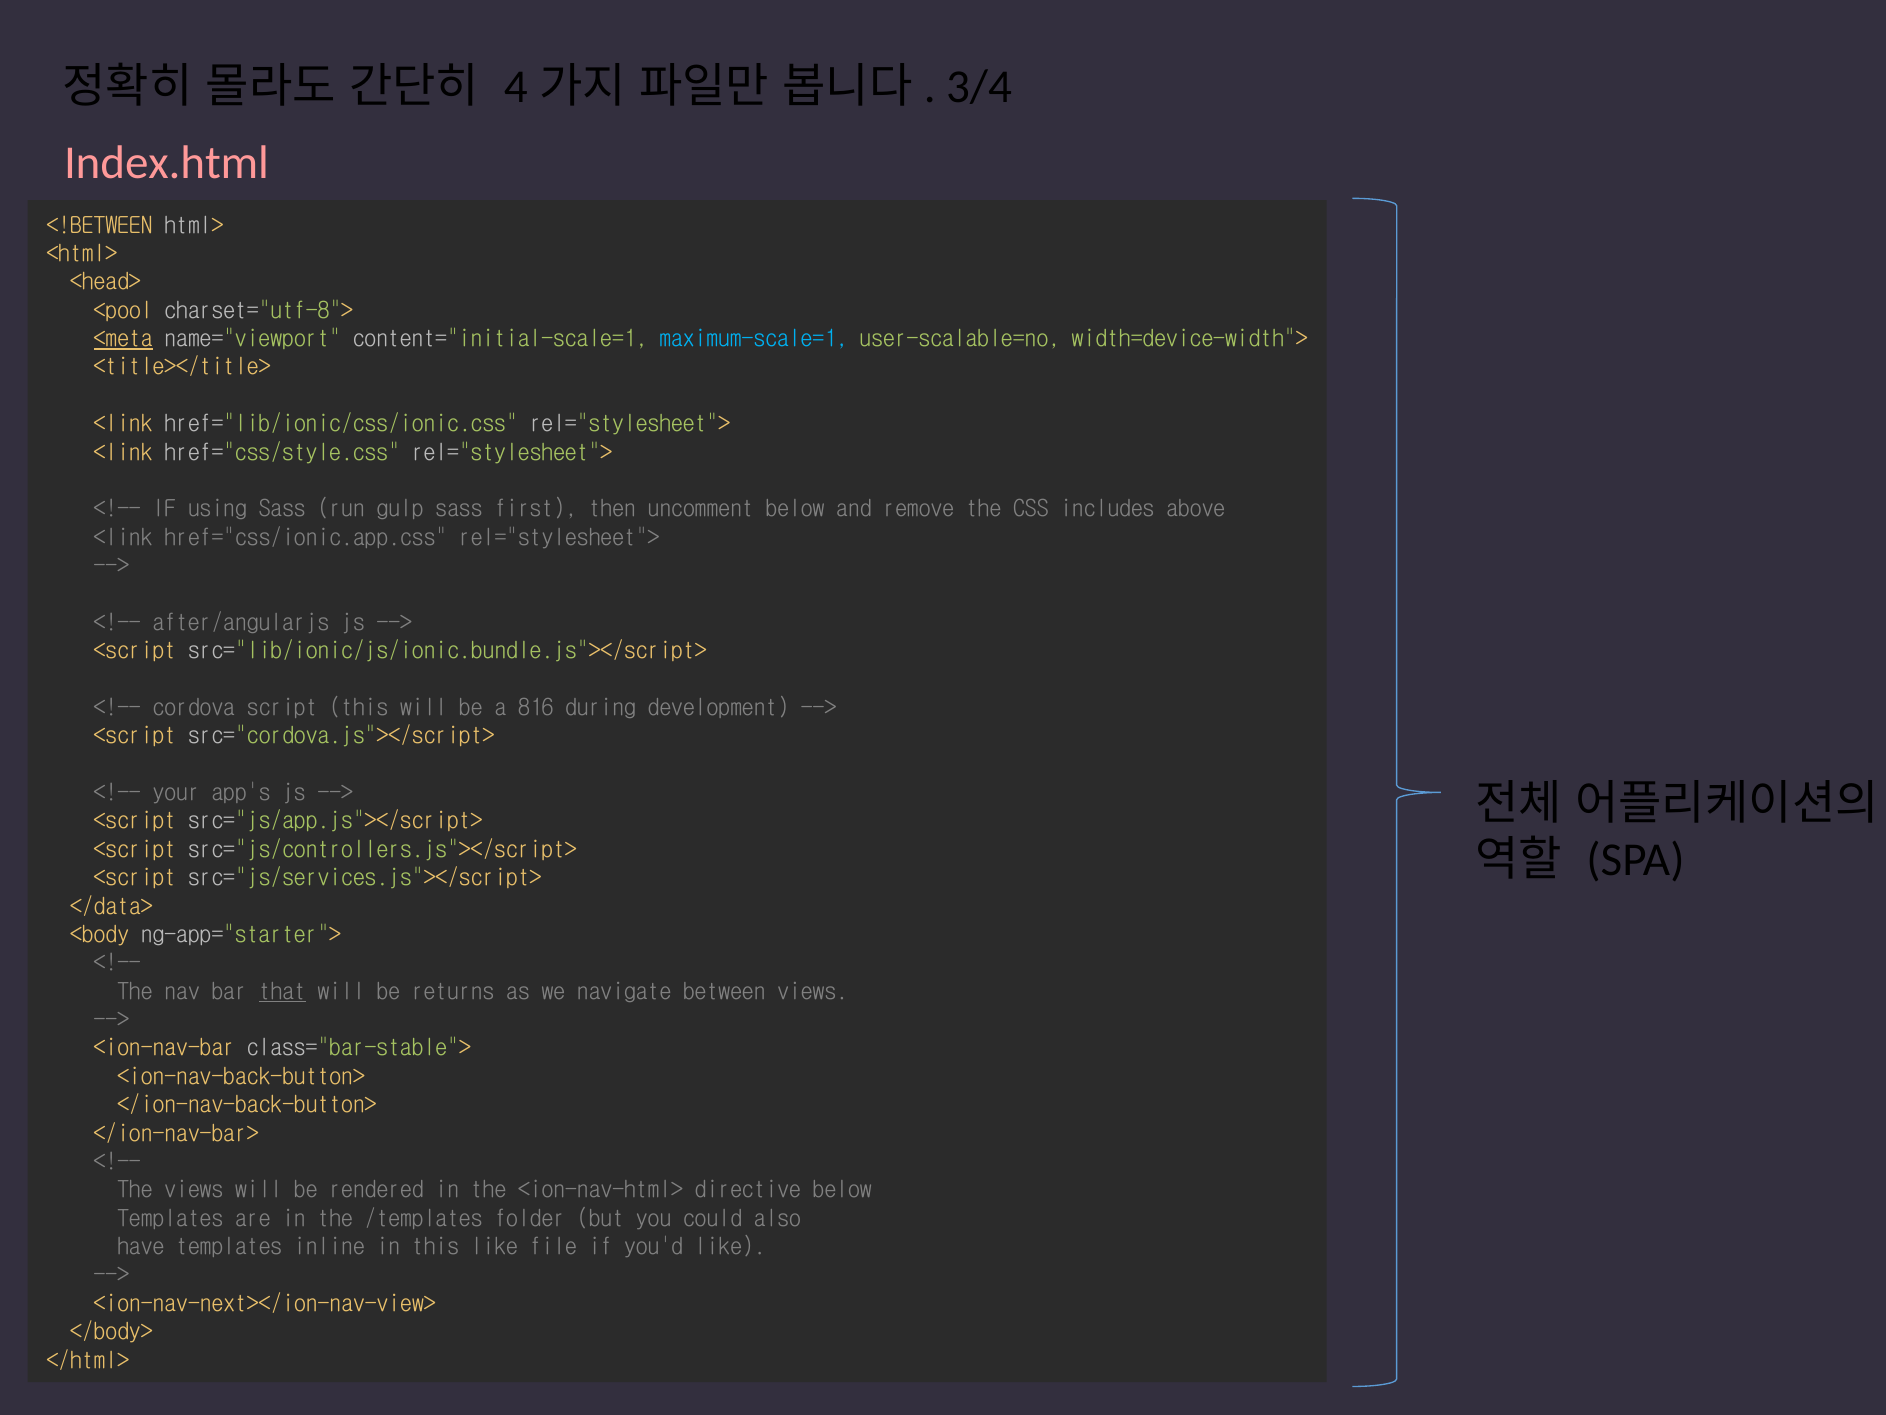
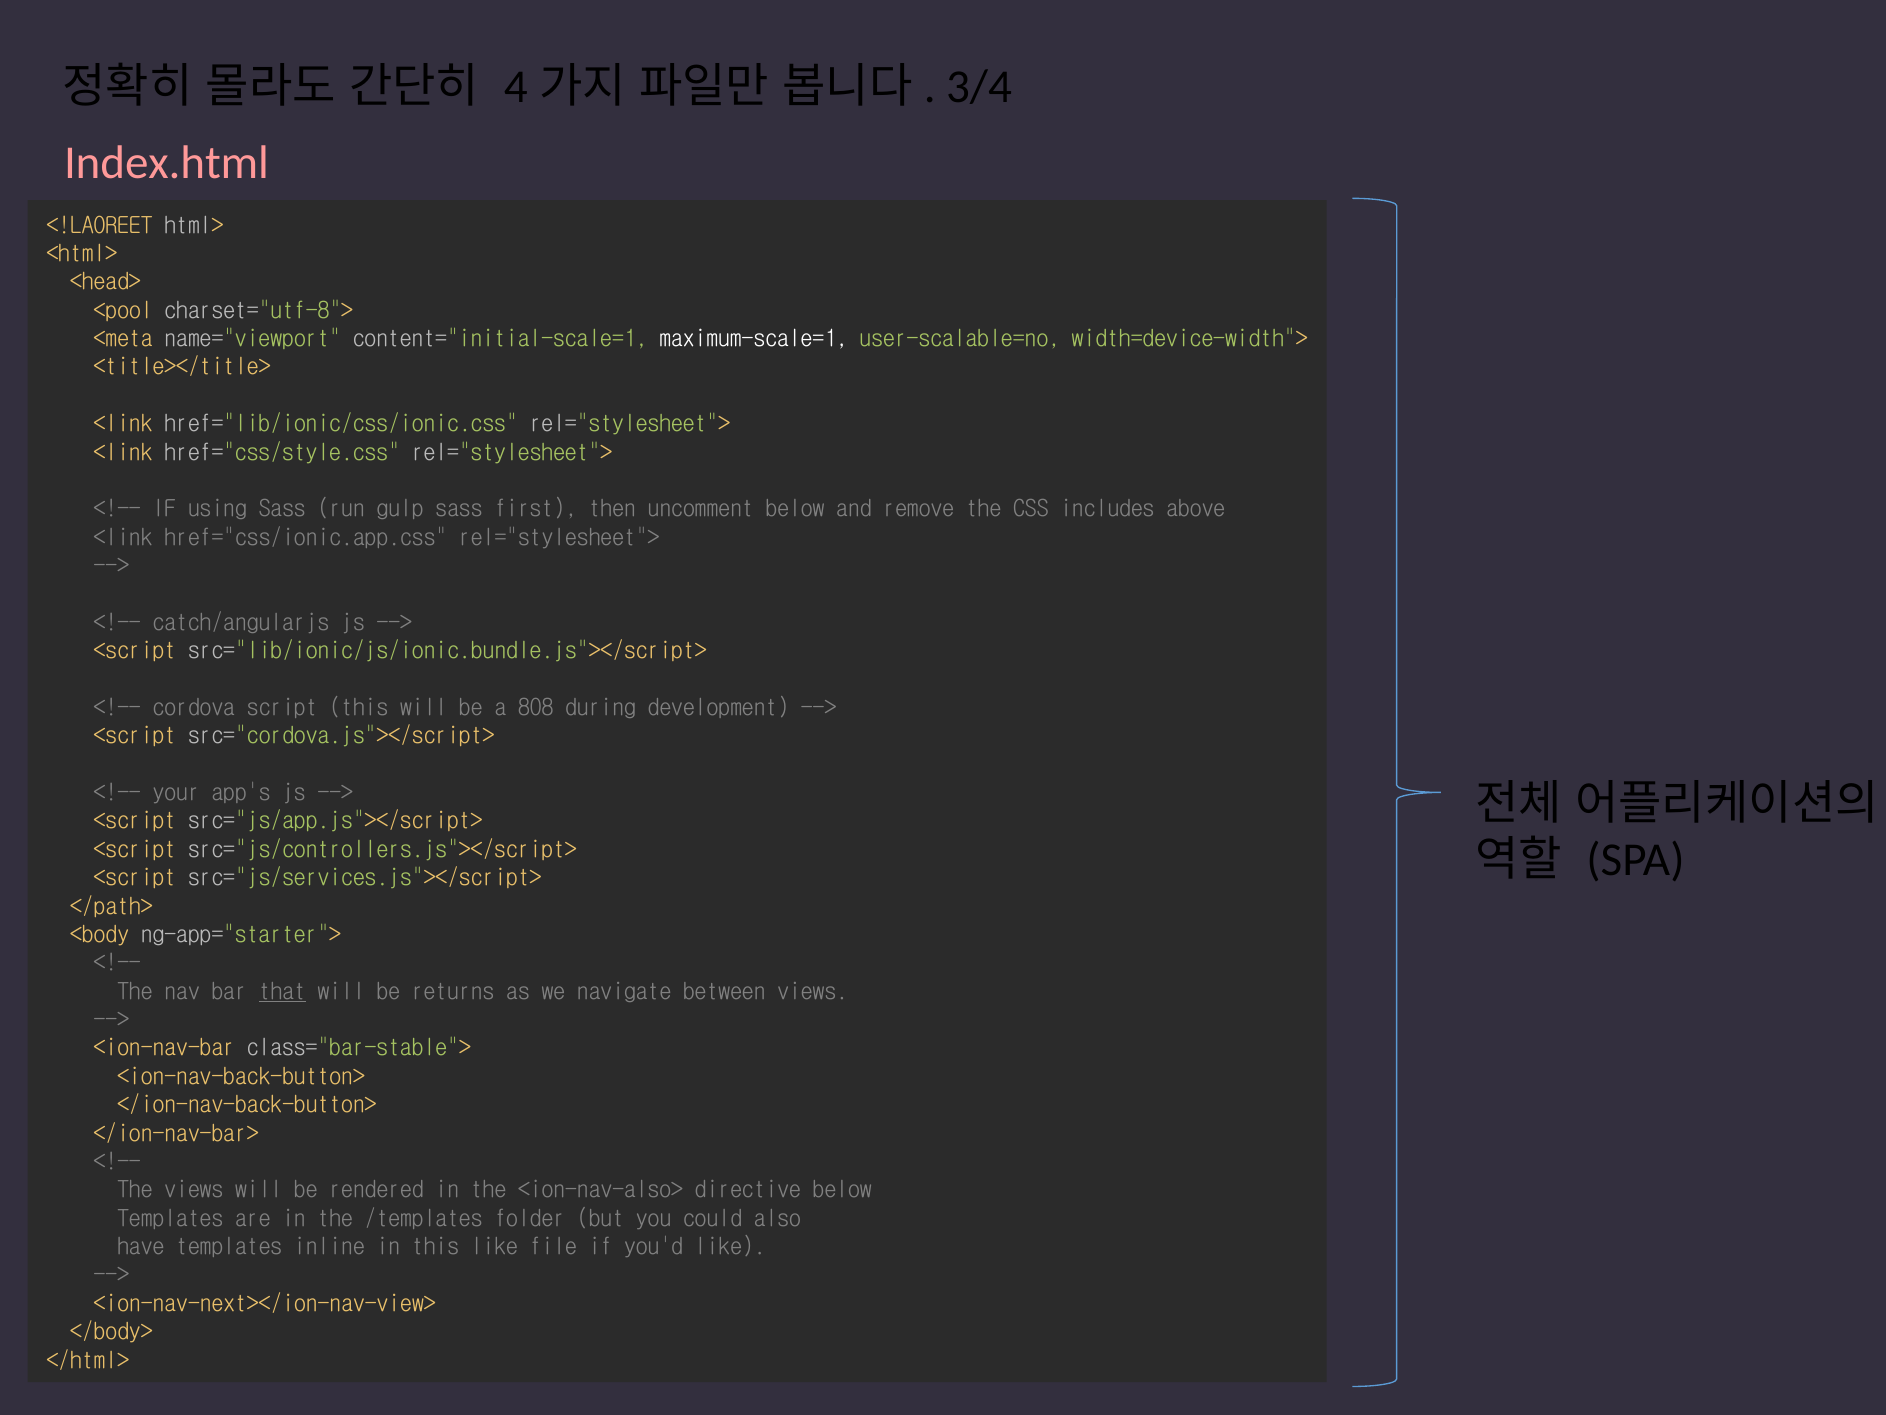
<!BETWEEN: <!BETWEEN -> <!LAOREET
<meta underline: present -> none
maximum-scale=1 colour: light blue -> white
after/angularjs: after/angularjs -> catch/angularjs
816: 816 -> 808
</data>: </data> -> </path>
<ion-nav-html>: <ion-nav-html> -> <ion-nav-also>
